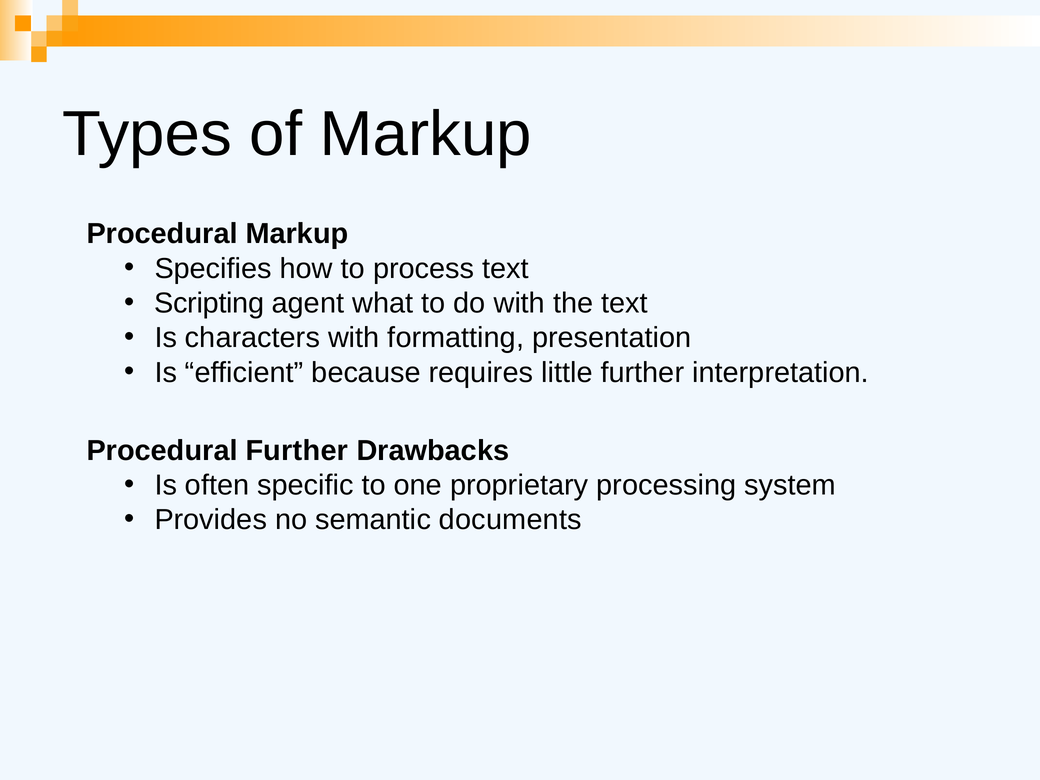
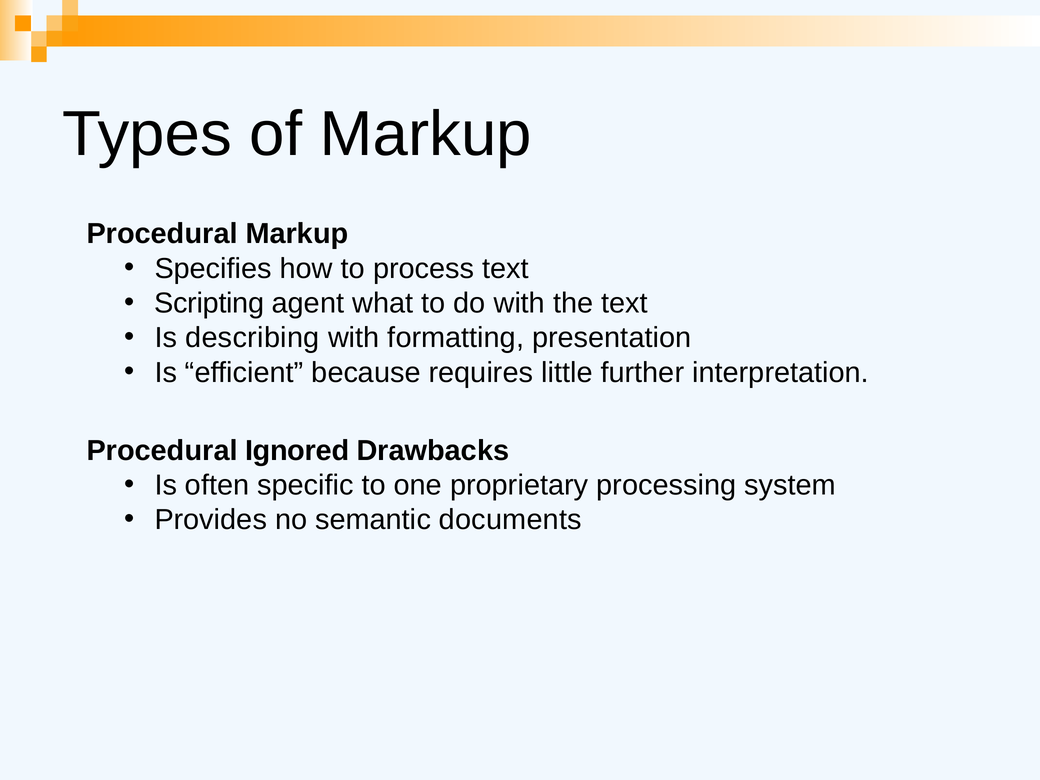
characters: characters -> describing
Procedural Further: Further -> Ignored
